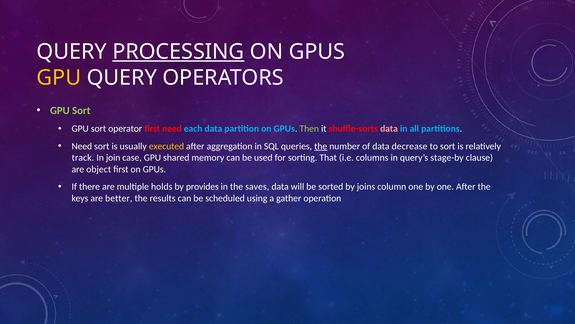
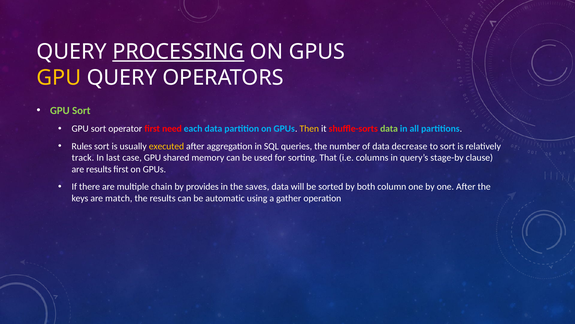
Then colour: light green -> yellow
data at (389, 129) colour: pink -> light green
Need at (82, 146): Need -> Rules
the at (321, 146) underline: present -> none
join: join -> last
are object: object -> results
holds: holds -> chain
joins: joins -> both
better: better -> match
scheduled: scheduled -> automatic
